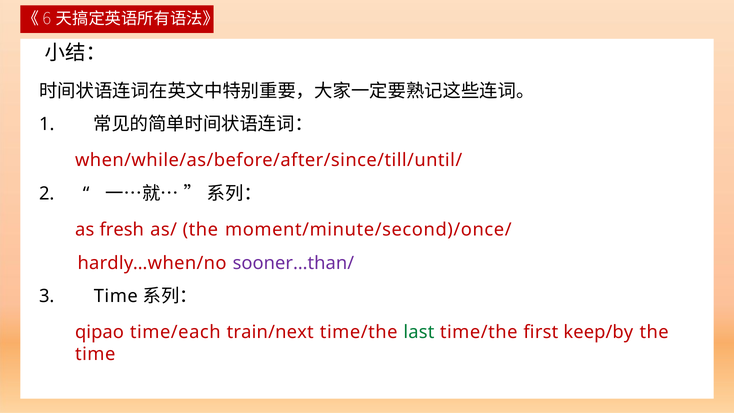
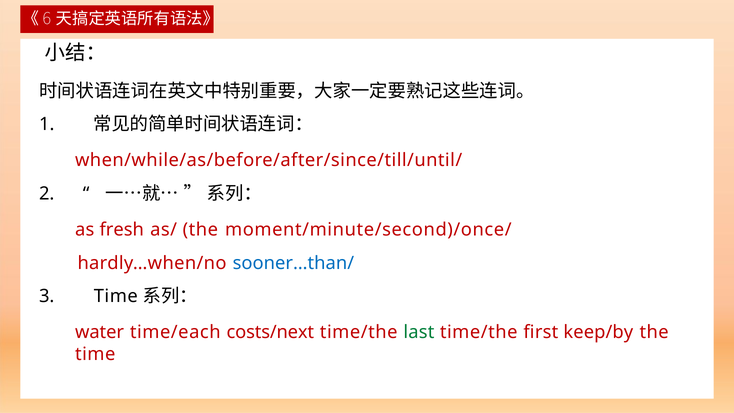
sooner…than/ colour: purple -> blue
qipao: qipao -> water
train/next: train/next -> costs/next
